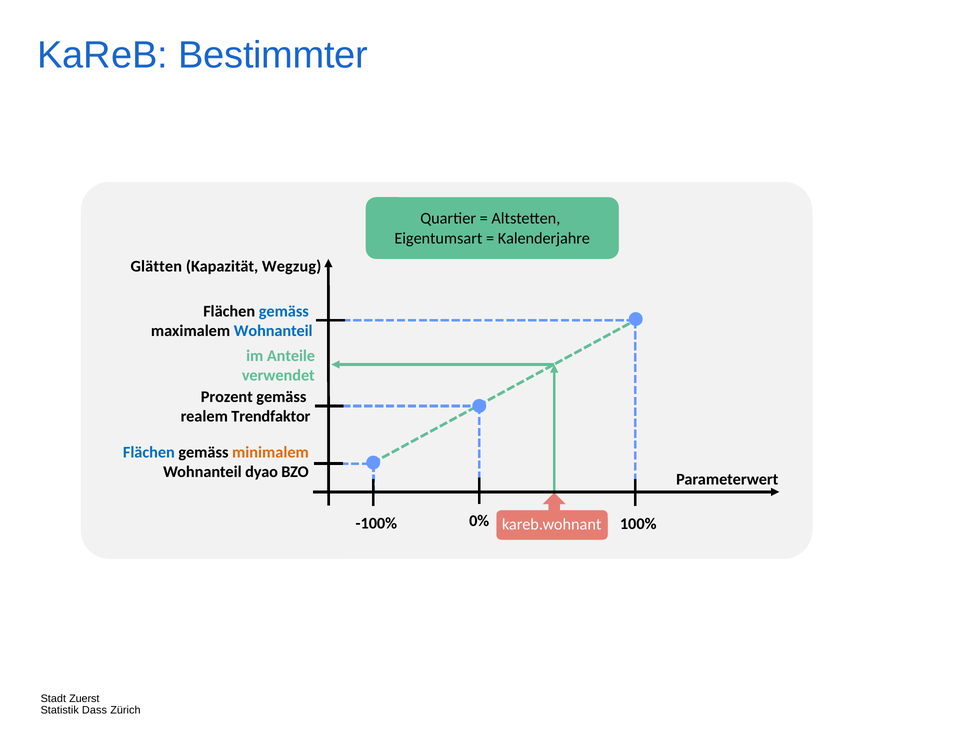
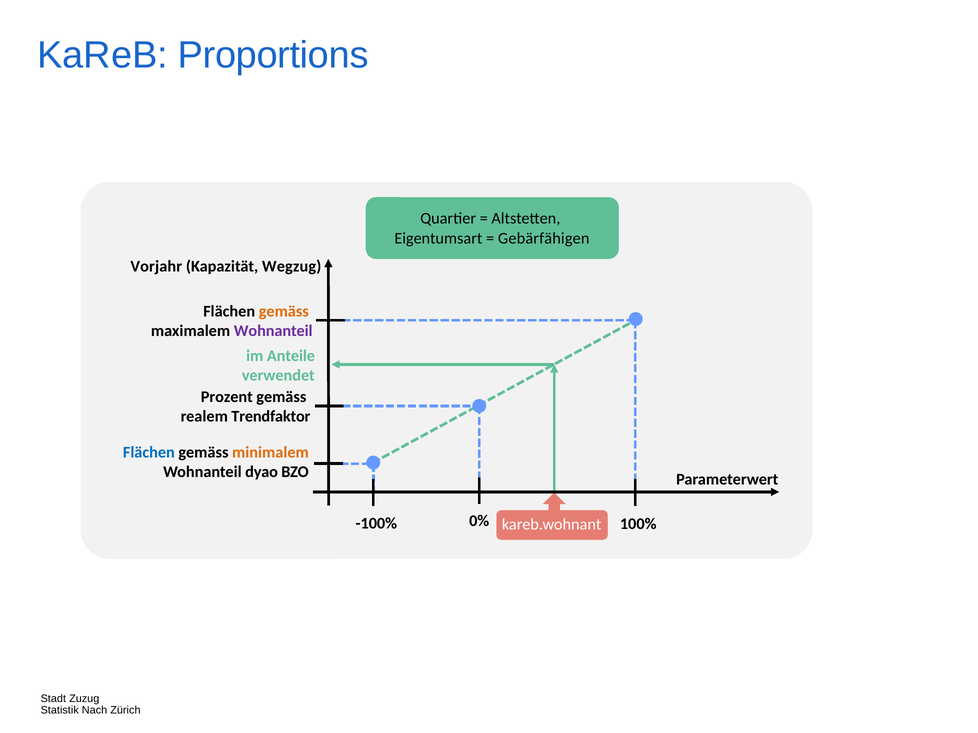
Bestimmter: Bestimmter -> Proportions
Kalenderjahre: Kalenderjahre -> Gebärfähigen
Glätten: Glätten -> Vorjahr
gemäss at (284, 312) colour: blue -> orange
Wohnanteil at (273, 331) colour: blue -> purple
Zuerst: Zuerst -> Zuzug
Dass: Dass -> Nach
